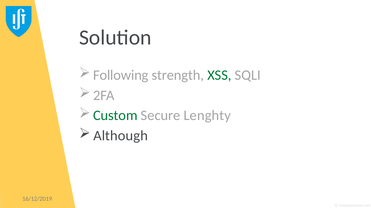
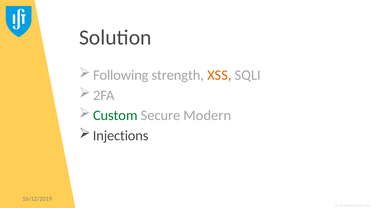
XSS colour: green -> orange
Lenghty: Lenghty -> Modern
Although: Although -> Injections
